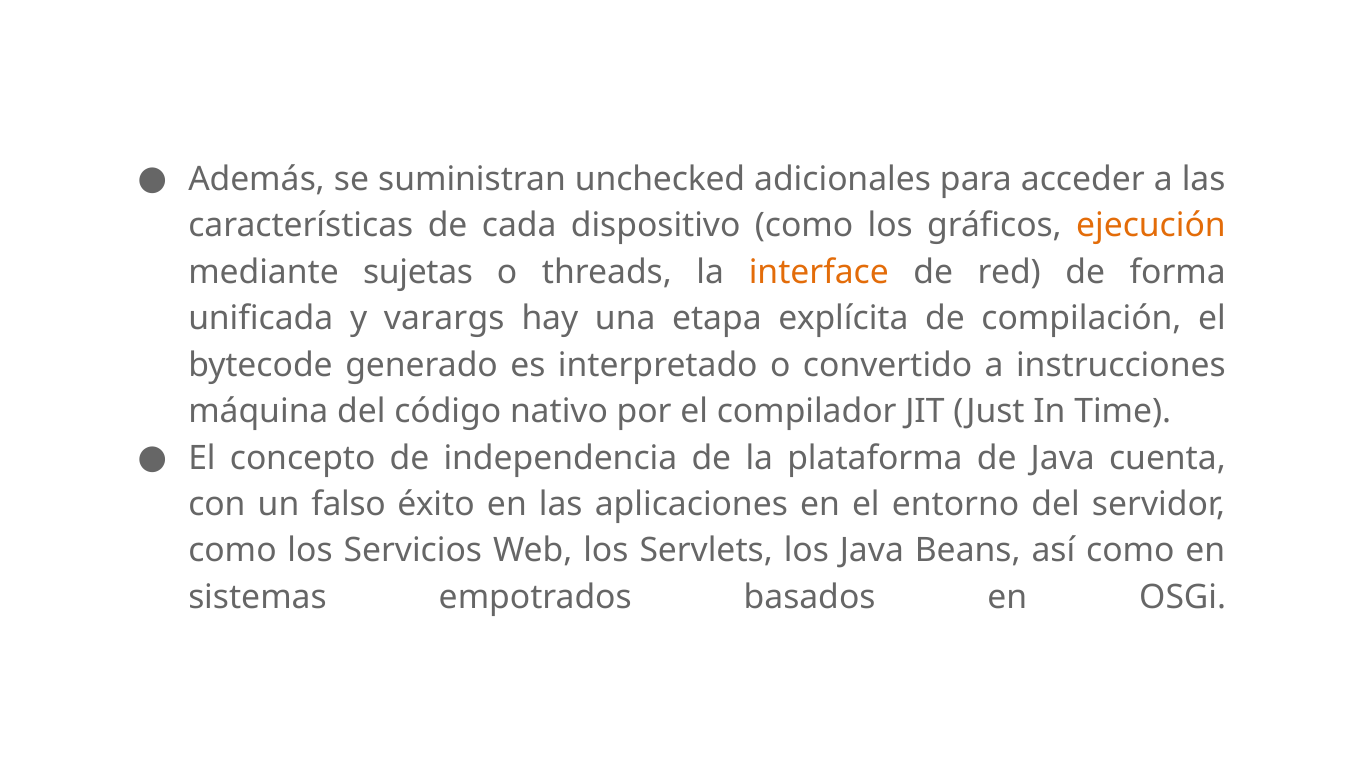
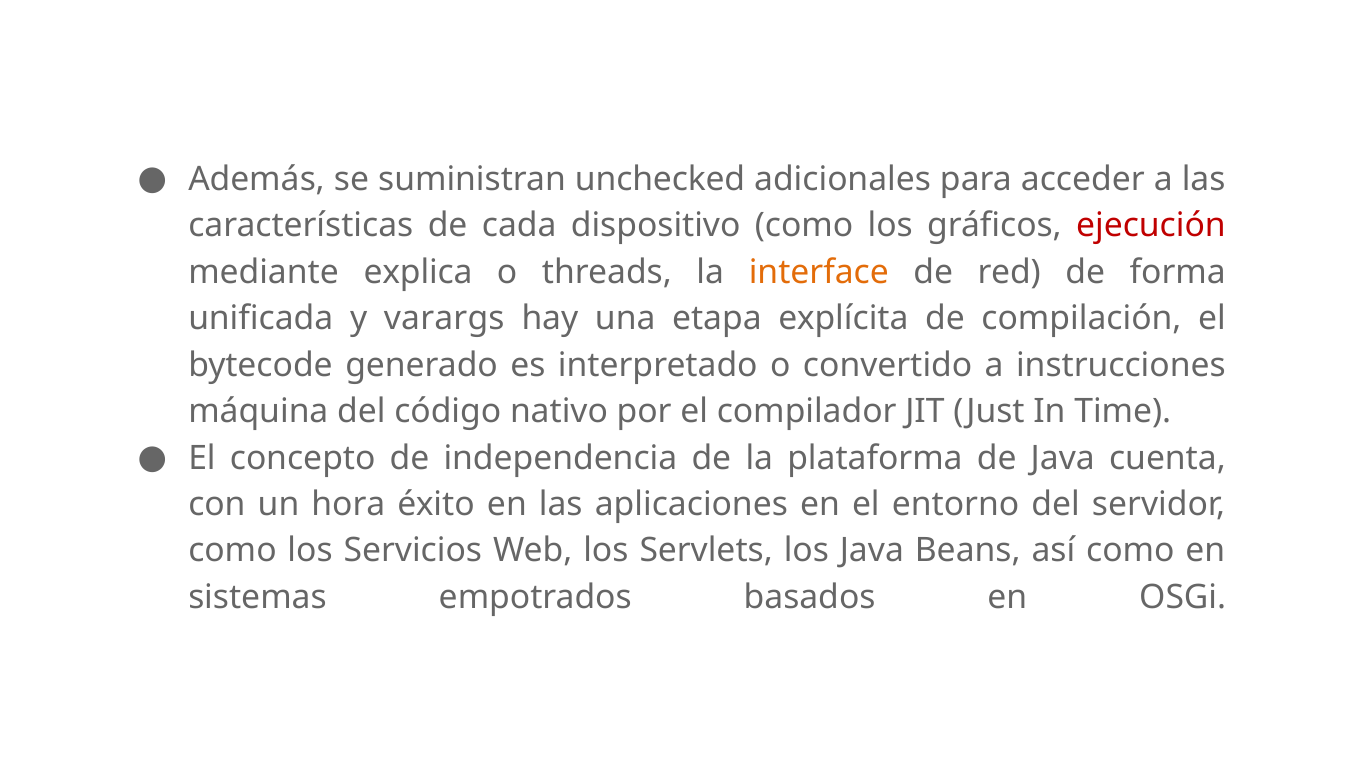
ejecución colour: orange -> red
sujetas: sujetas -> explica
falso: falso -> hora
